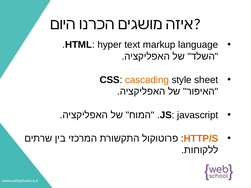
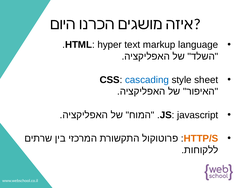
cascading colour: orange -> blue
